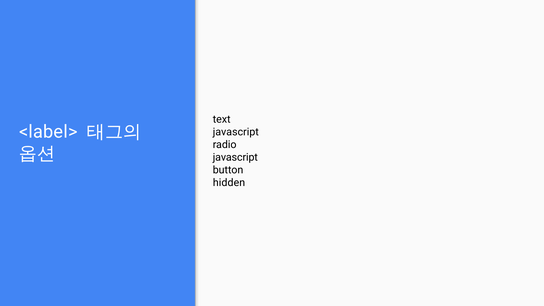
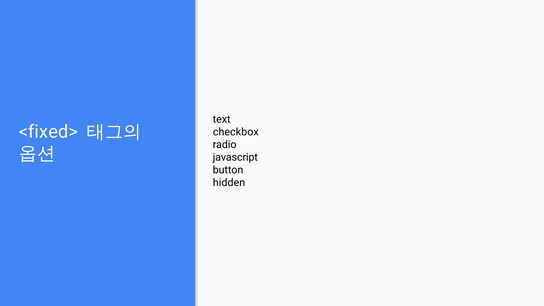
<label>: <label> -> <fixed>
javascript at (236, 132): javascript -> checkbox
